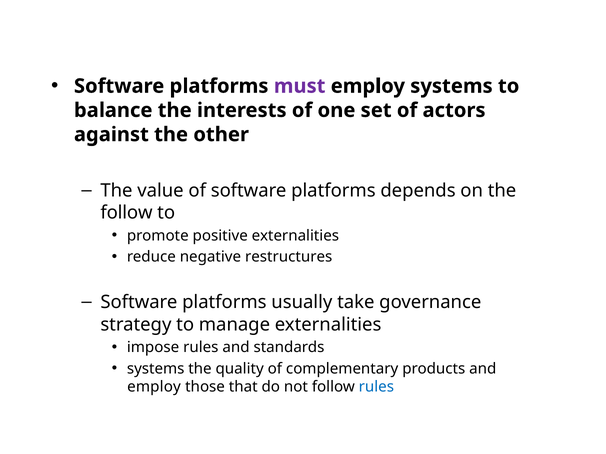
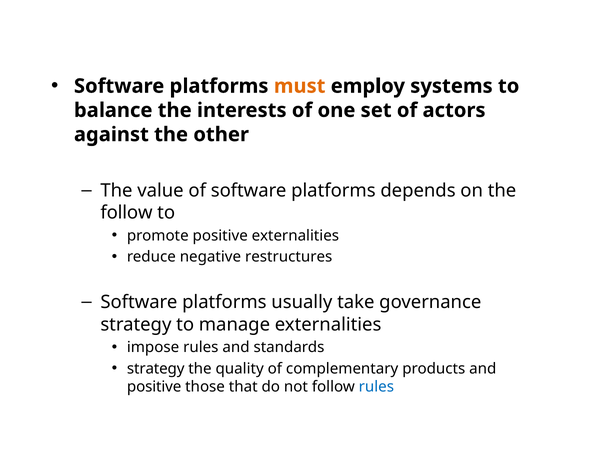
must colour: purple -> orange
systems at (156, 369): systems -> strategy
employ at (154, 387): employ -> positive
